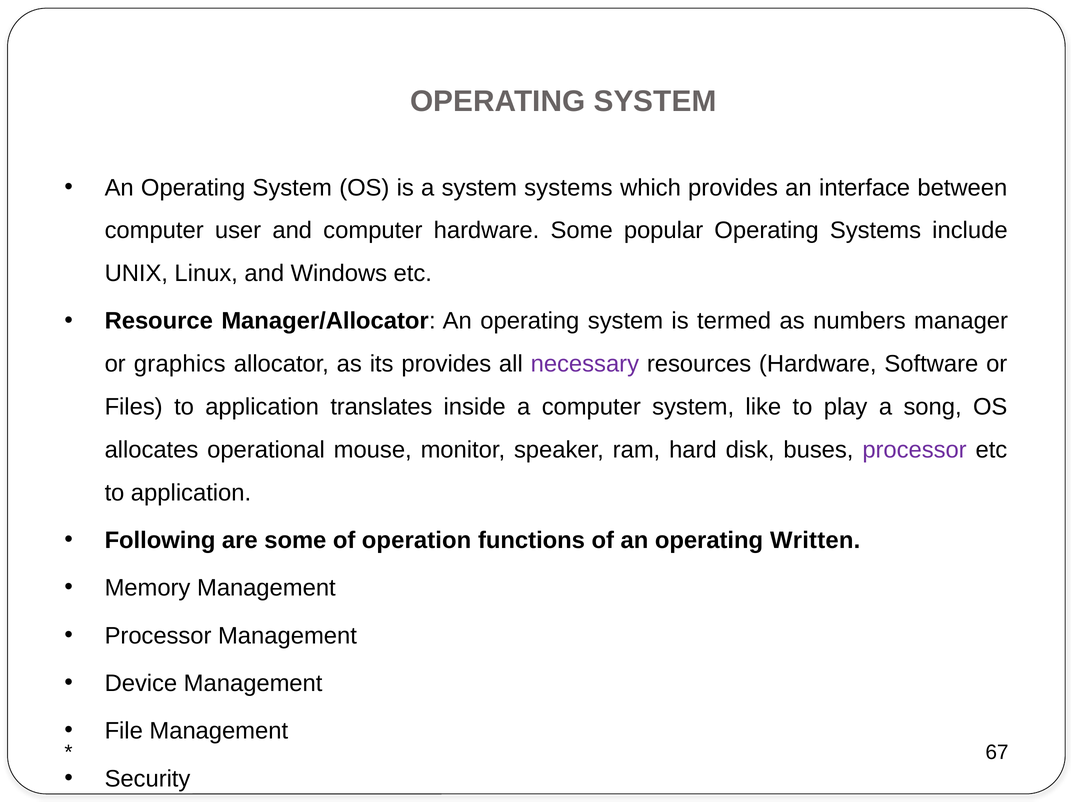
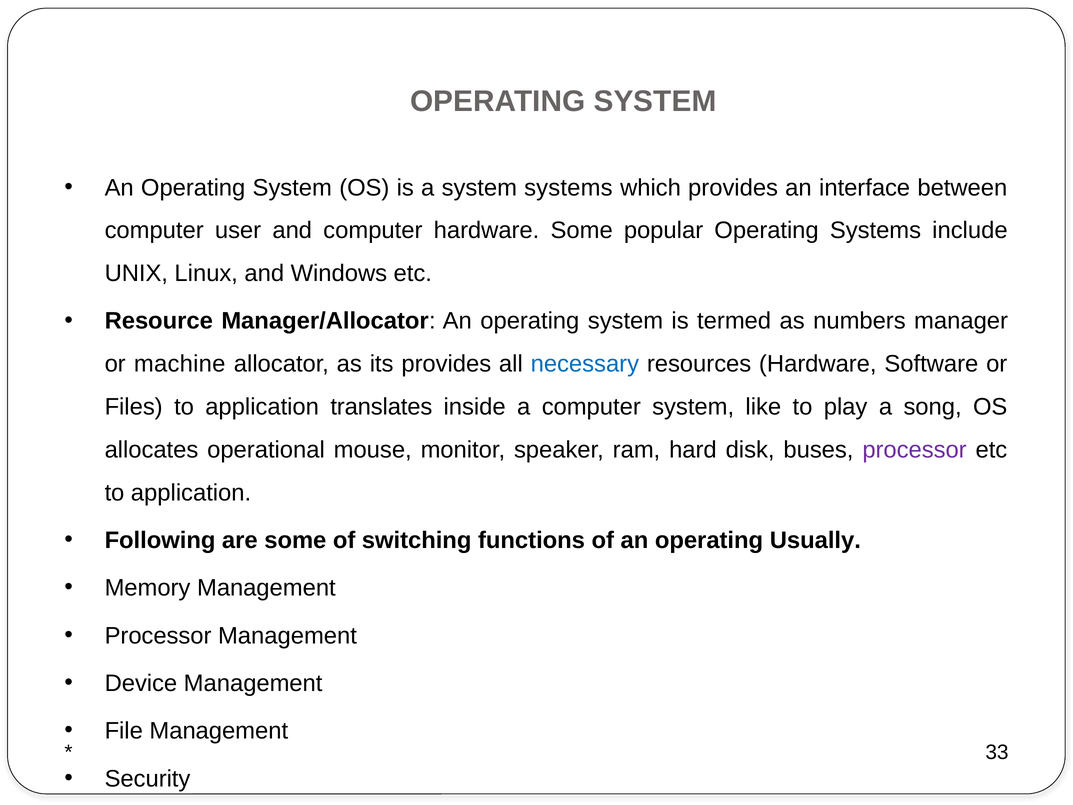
graphics: graphics -> machine
necessary colour: purple -> blue
operation: operation -> switching
Written: Written -> Usually
67: 67 -> 33
